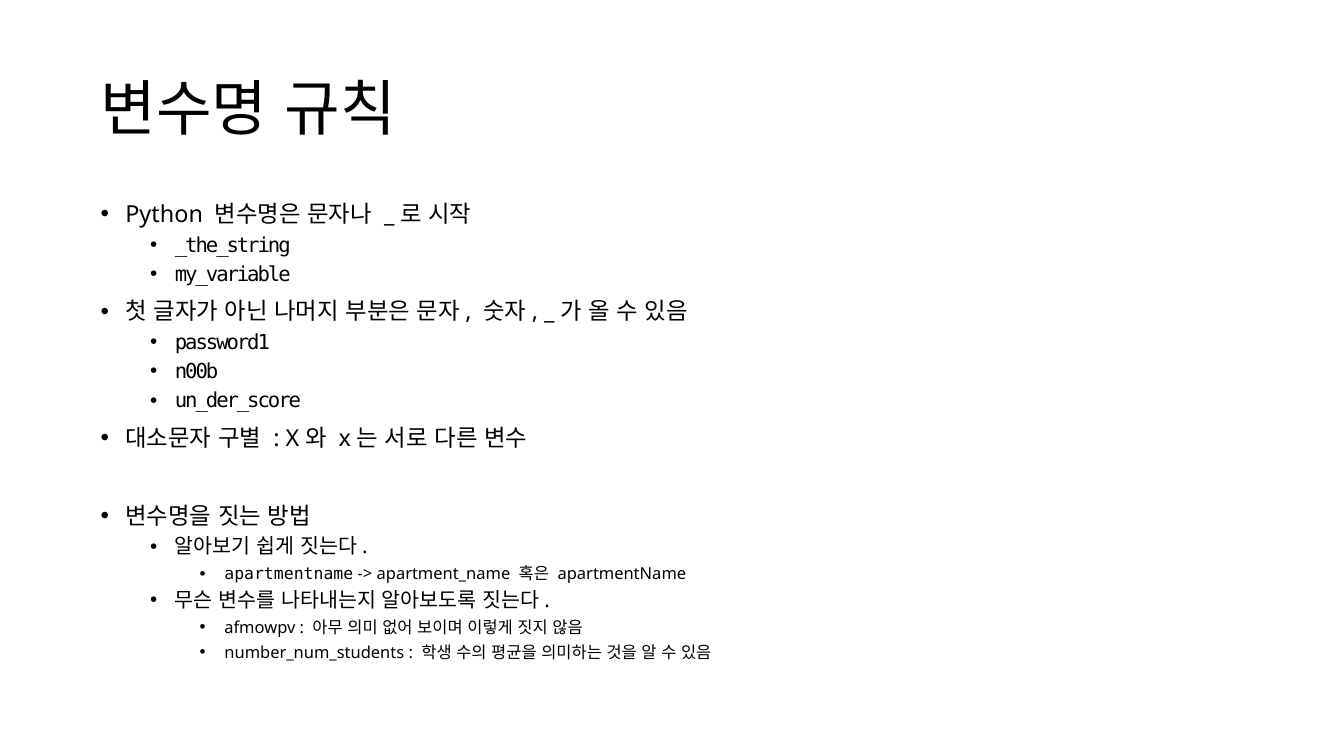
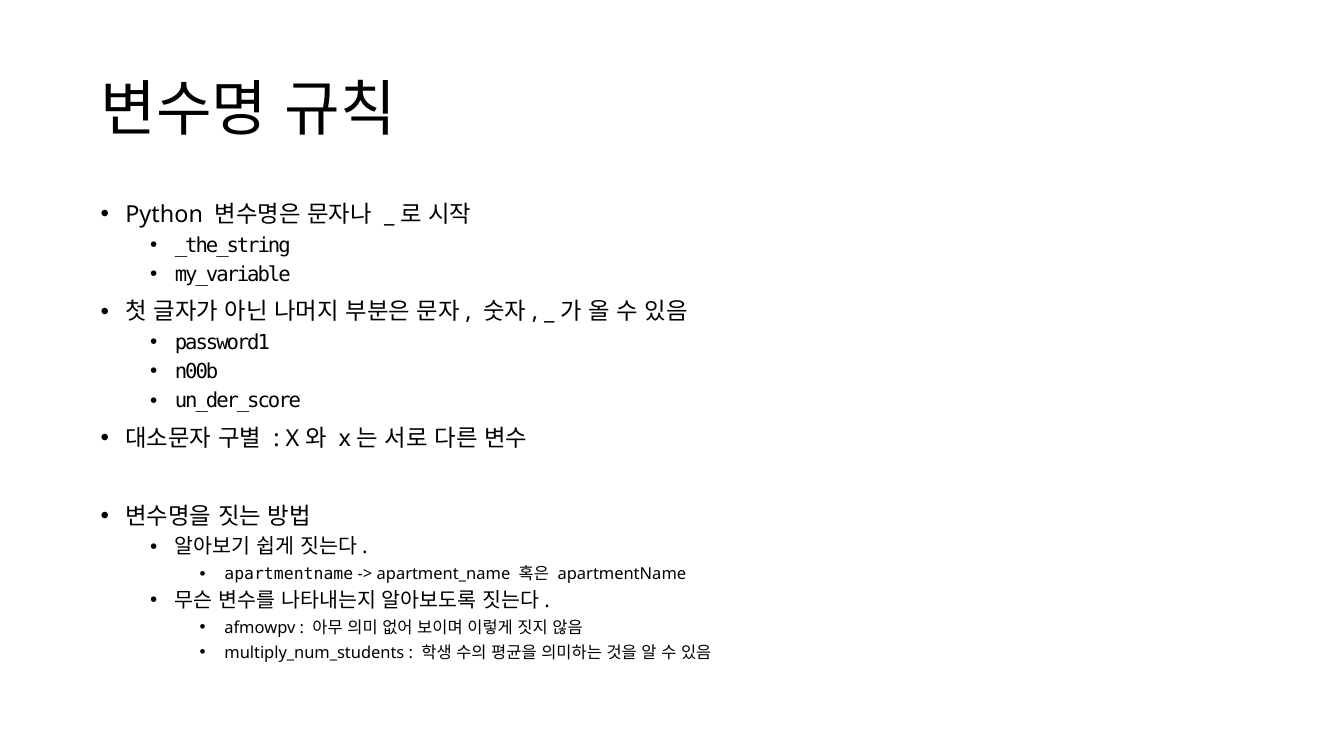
number_num_students: number_num_students -> multiply_num_students
